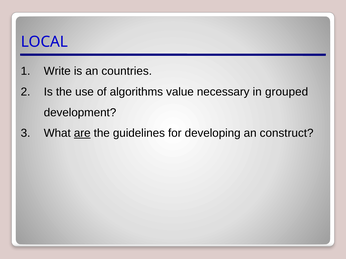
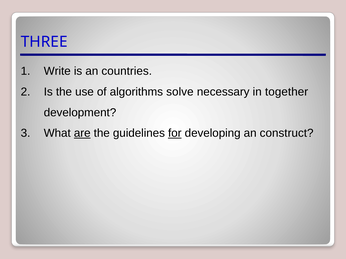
LOCAL: LOCAL -> THREE
value: value -> solve
grouped: grouped -> together
for underline: none -> present
